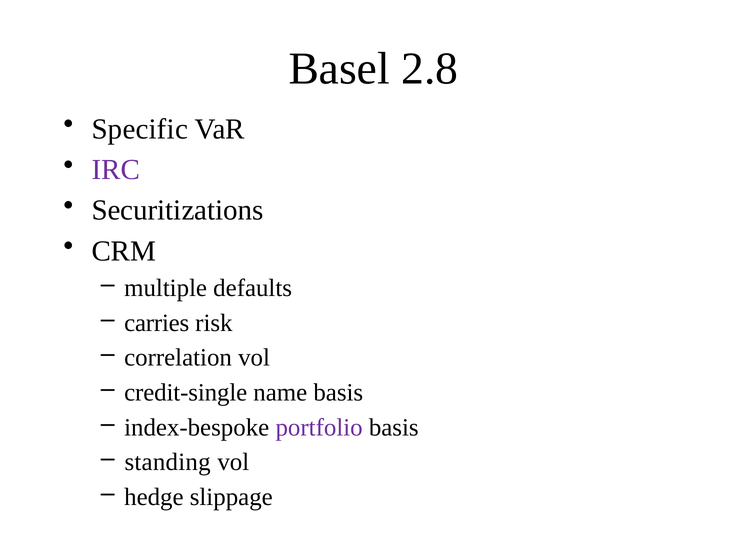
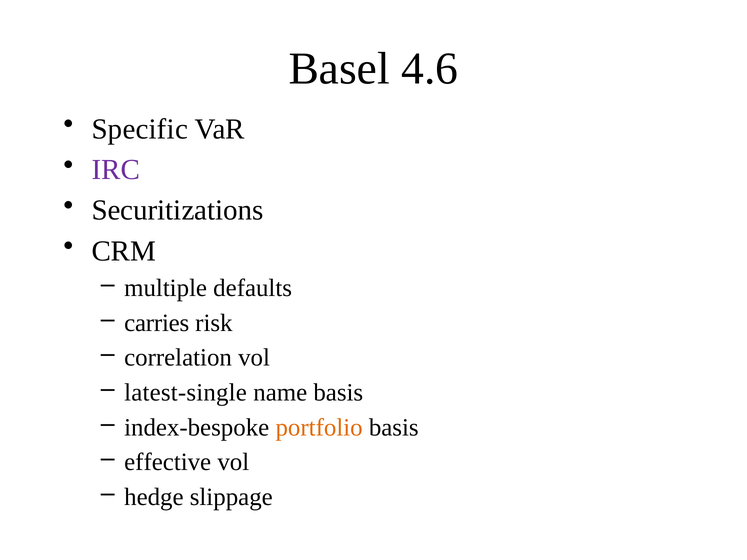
2.8: 2.8 -> 4.6
credit-single: credit-single -> latest-single
portfolio colour: purple -> orange
standing: standing -> effective
